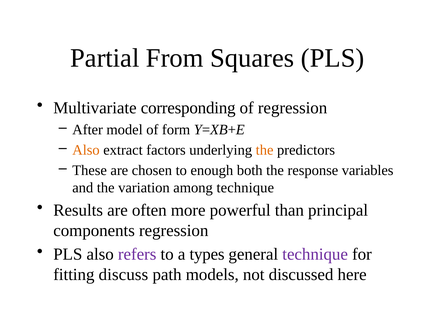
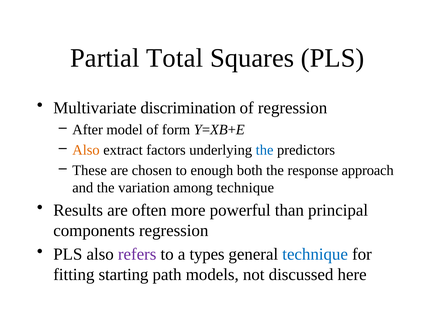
From: From -> Total
corresponding: corresponding -> discrimination
the at (265, 150) colour: orange -> blue
variables: variables -> approach
technique at (315, 254) colour: purple -> blue
discuss: discuss -> starting
